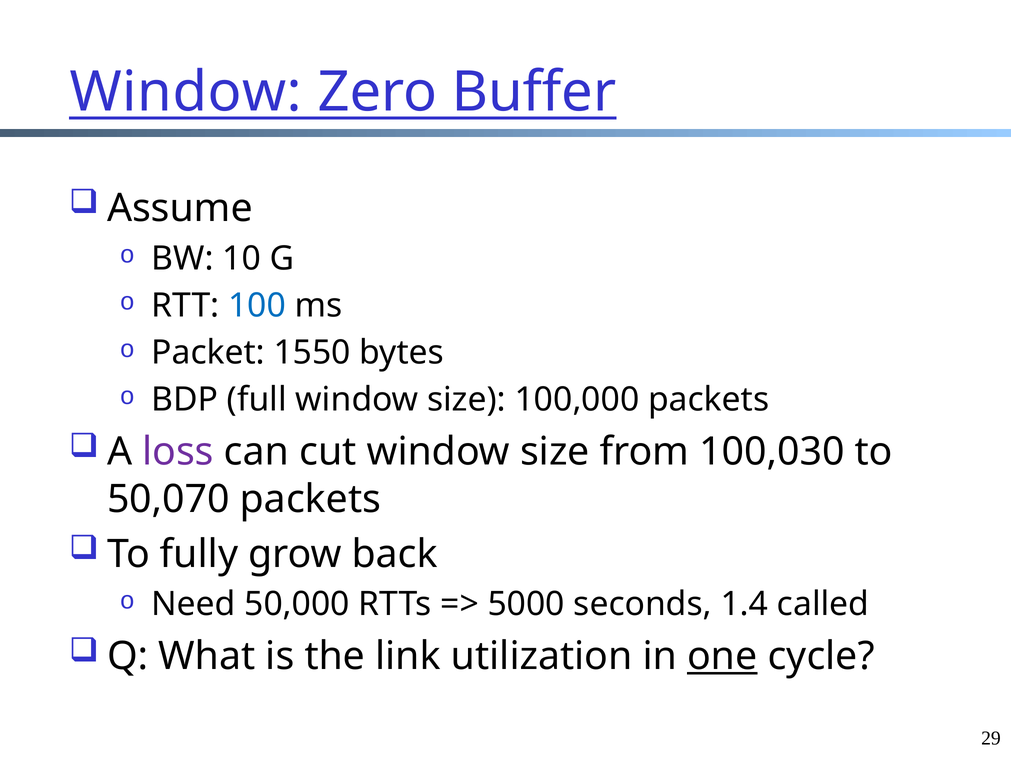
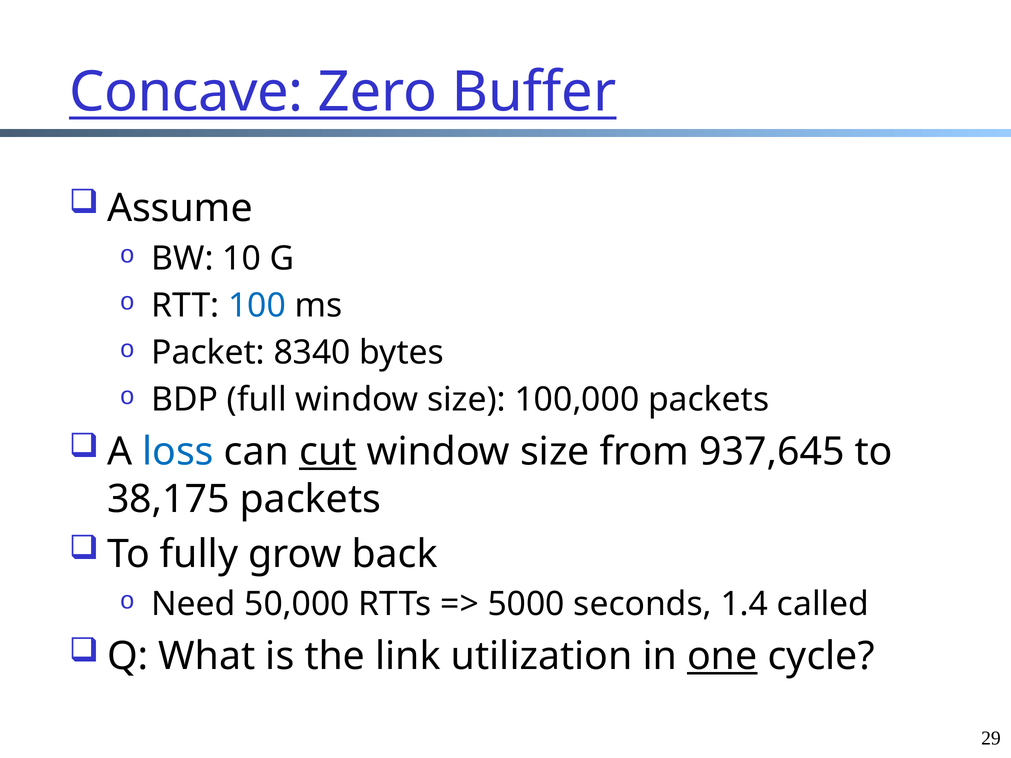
Window at (186, 92): Window -> Concave
1550: 1550 -> 8340
loss colour: purple -> blue
cut underline: none -> present
100,030: 100,030 -> 937,645
50,070: 50,070 -> 38,175
